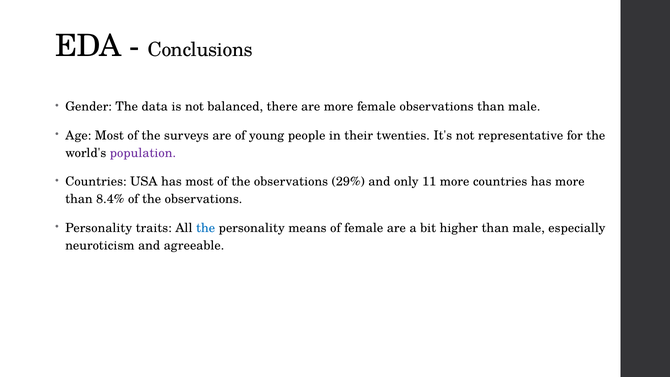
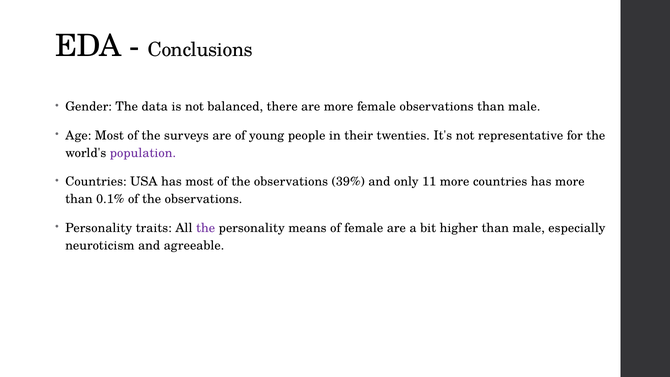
29%: 29% -> 39%
8.4%: 8.4% -> 0.1%
the at (206, 228) colour: blue -> purple
